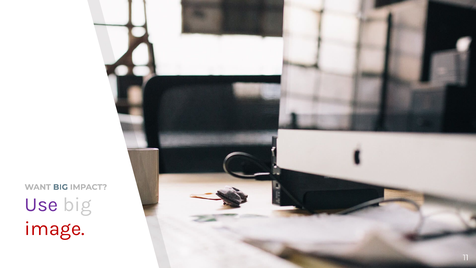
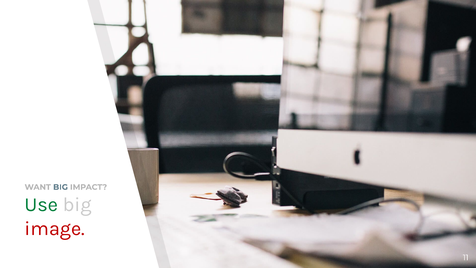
Use colour: purple -> green
